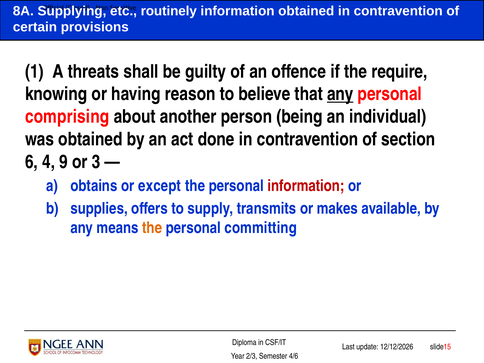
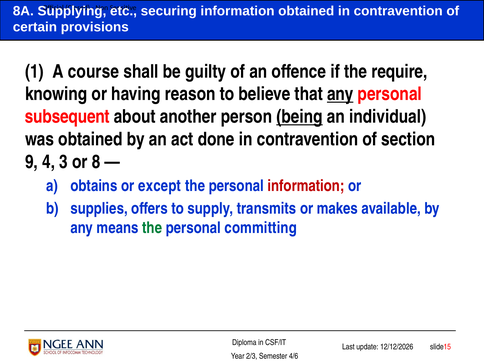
routinely: routinely -> securing
threats: threats -> course
comprising: comprising -> subsequent
being underline: none -> present
6: 6 -> 9
9: 9 -> 3
3: 3 -> 8
the at (152, 228) colour: orange -> green
